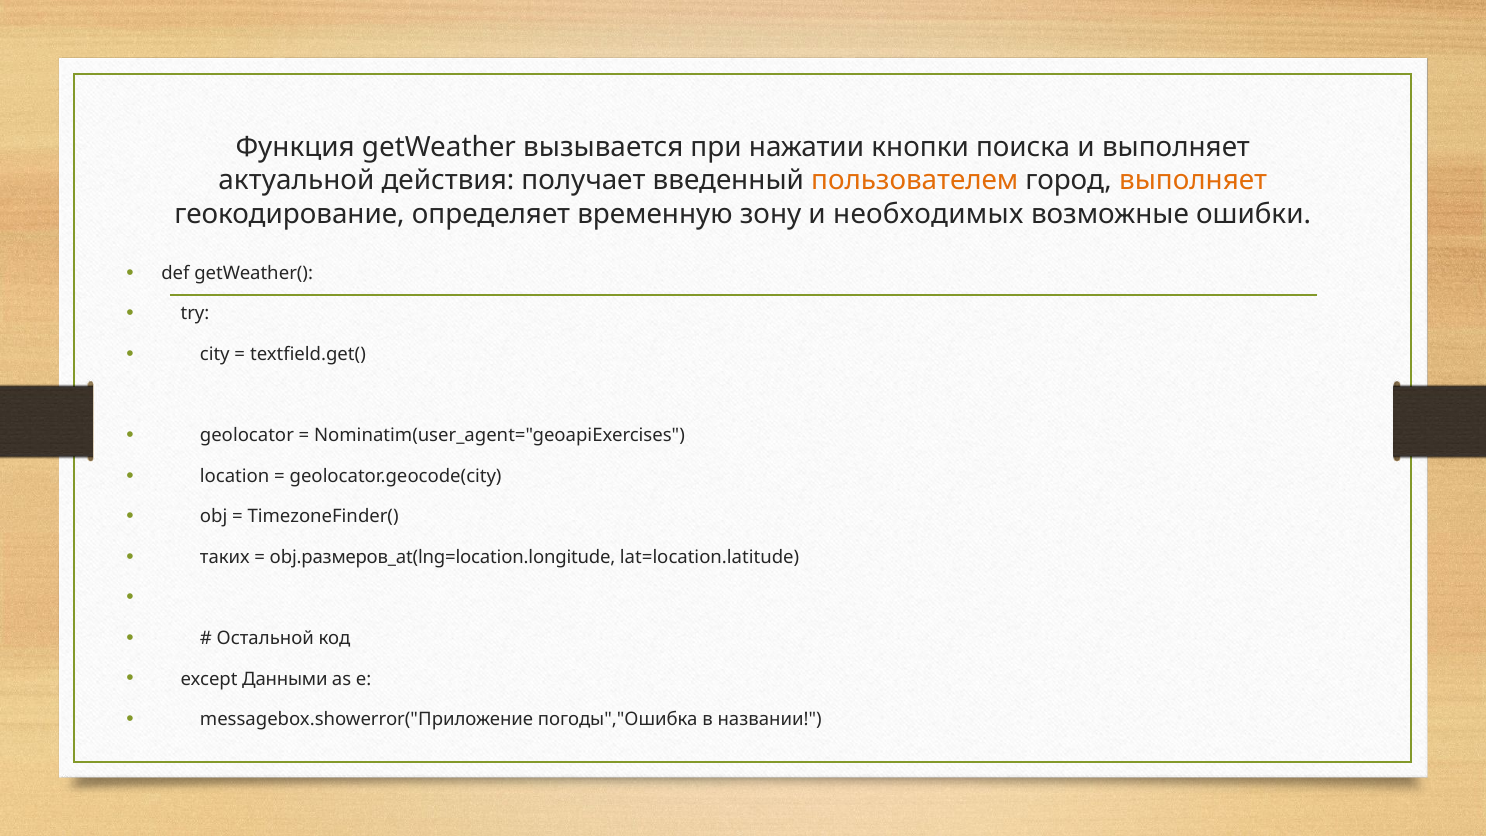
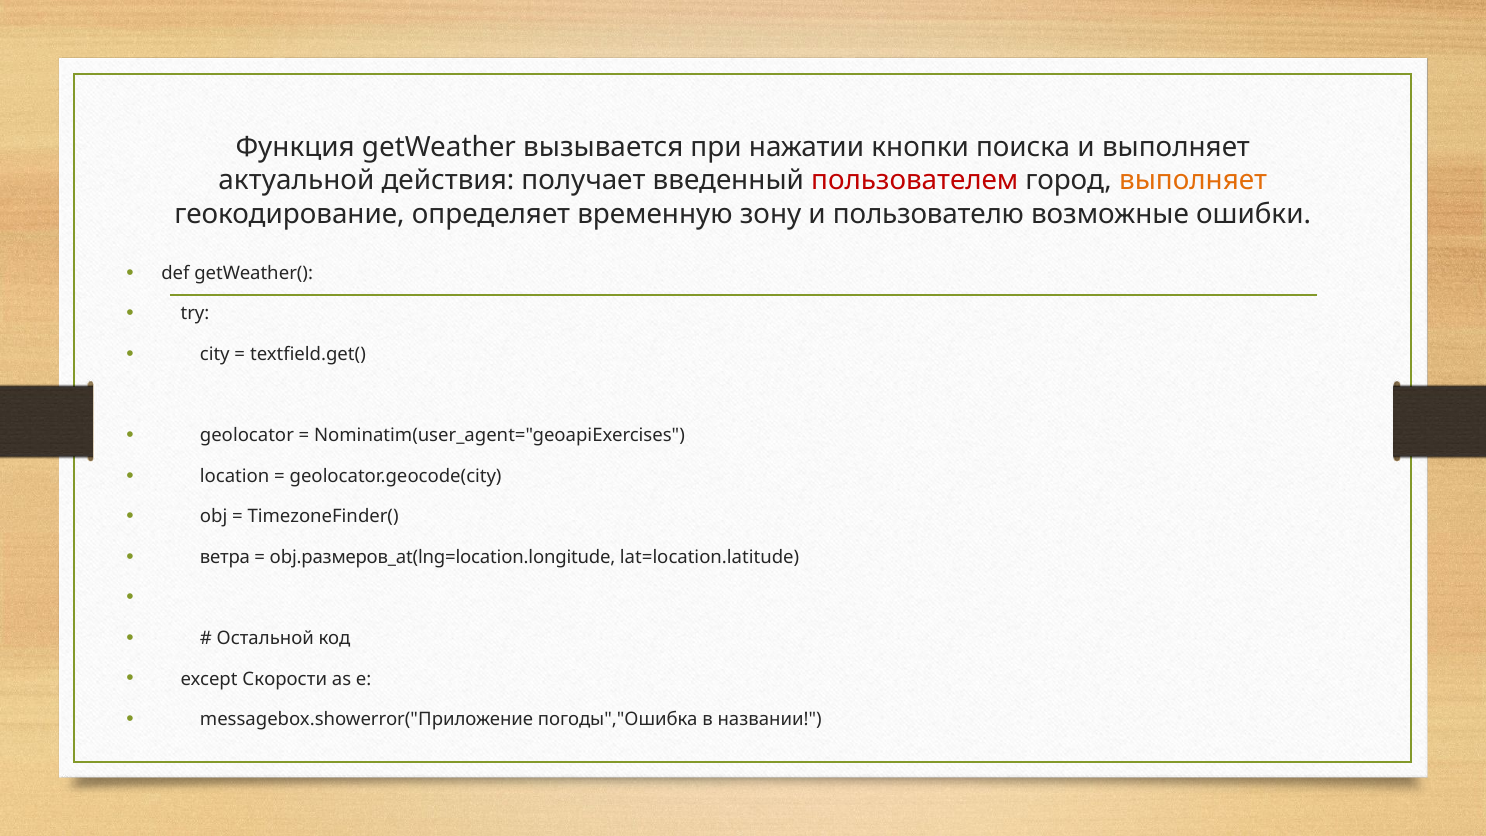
пользователем colour: orange -> red
необходимых: необходимых -> пользователю
таких: таких -> ветра
Данными: Данными -> Скорости
